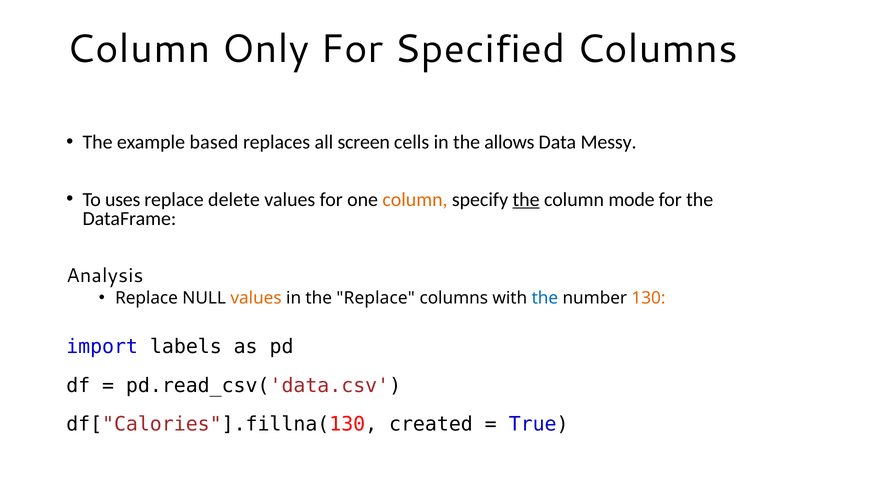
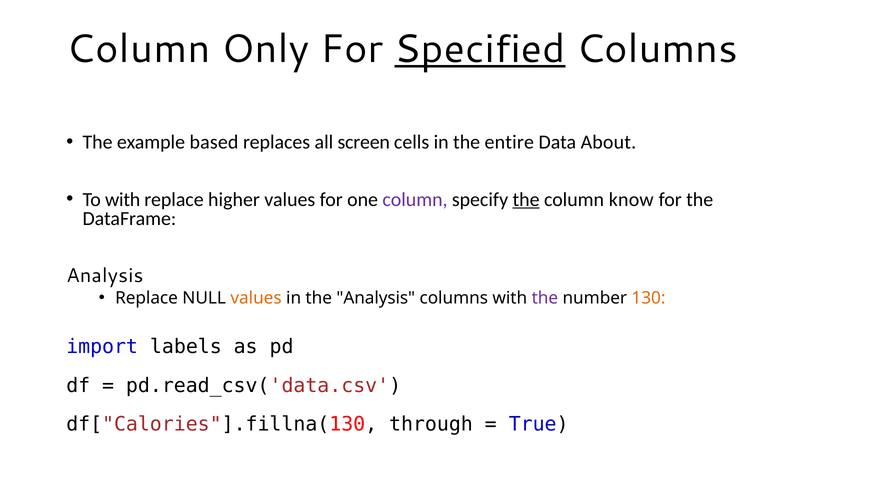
Specified underline: none -> present
allows: allows -> entire
Messy: Messy -> About
To uses: uses -> with
delete: delete -> higher
column at (415, 199) colour: orange -> purple
mode: mode -> know
the Replace: Replace -> Analysis
the at (545, 298) colour: blue -> purple
created: created -> through
